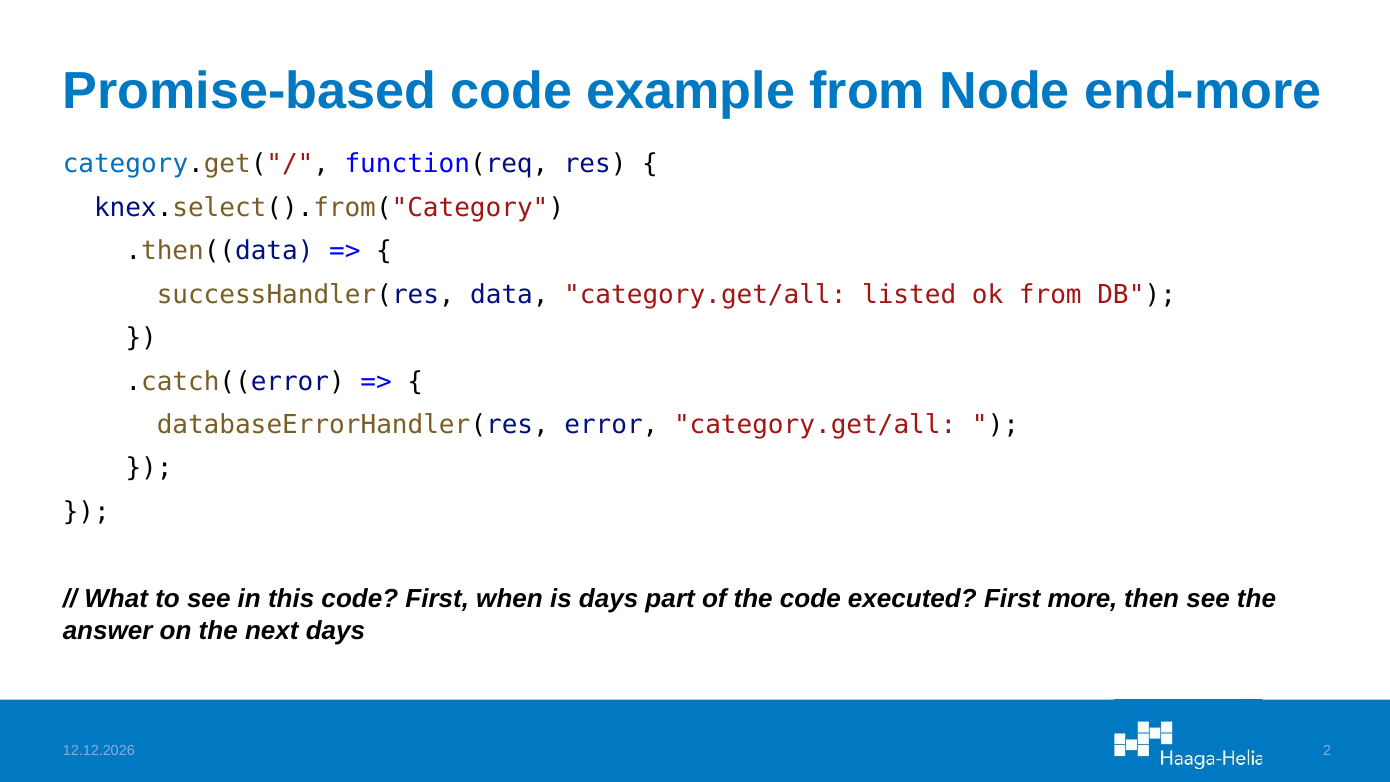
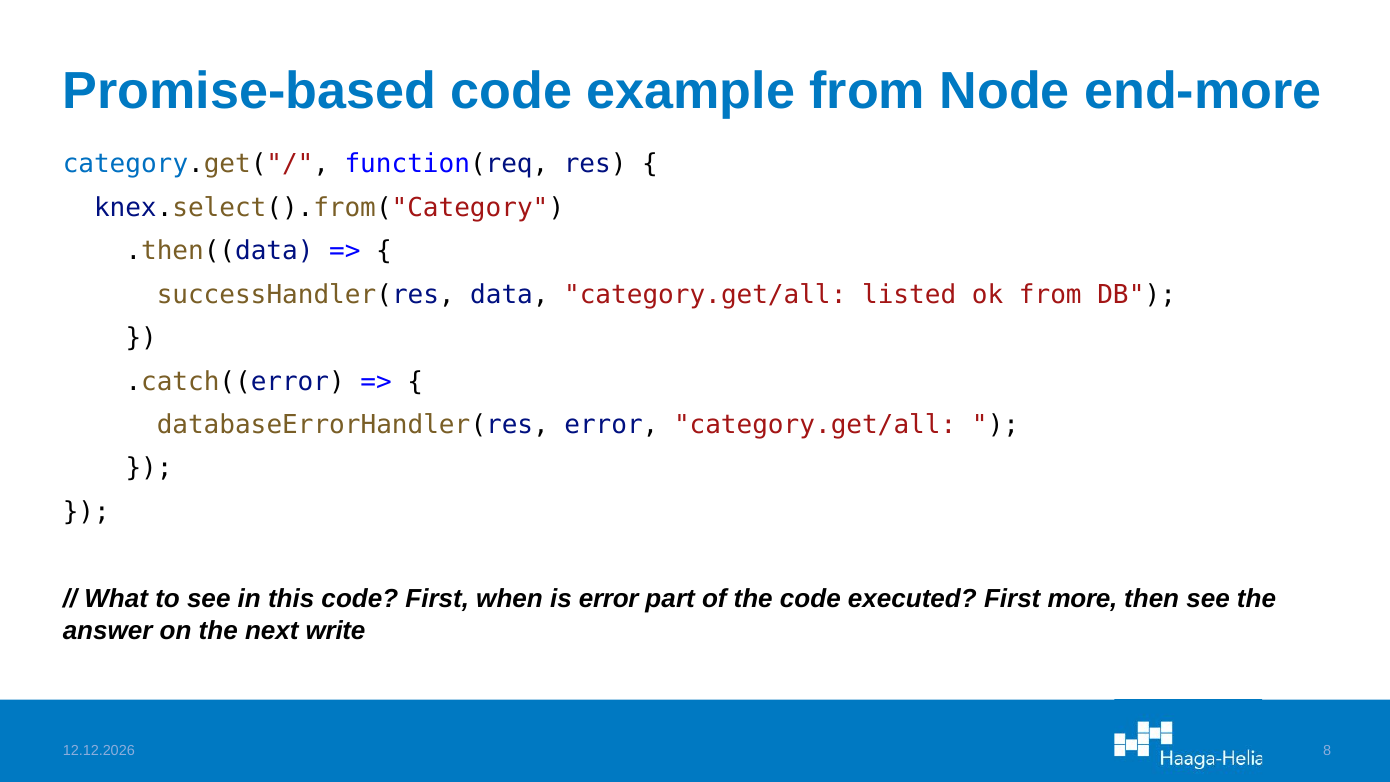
is days: days -> error
next days: days -> write
2: 2 -> 8
